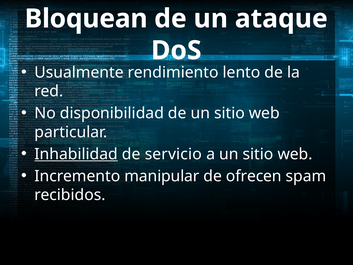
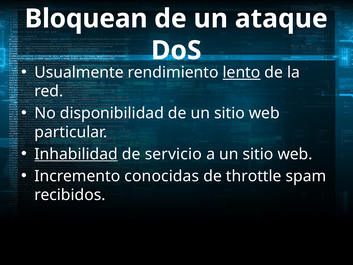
lento underline: none -> present
manipular: manipular -> conocidas
ofrecen: ofrecen -> throttle
